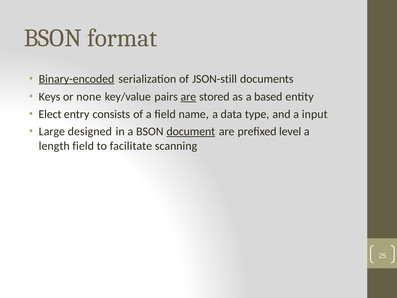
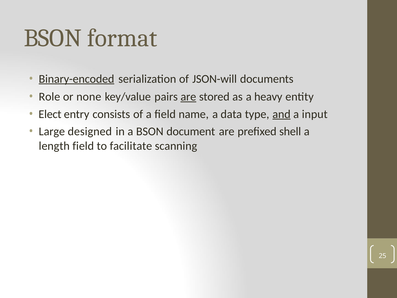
JSON-still: JSON-still -> JSON-will
Keys: Keys -> Role
based: based -> heavy
and underline: none -> present
document underline: present -> none
level: level -> shell
